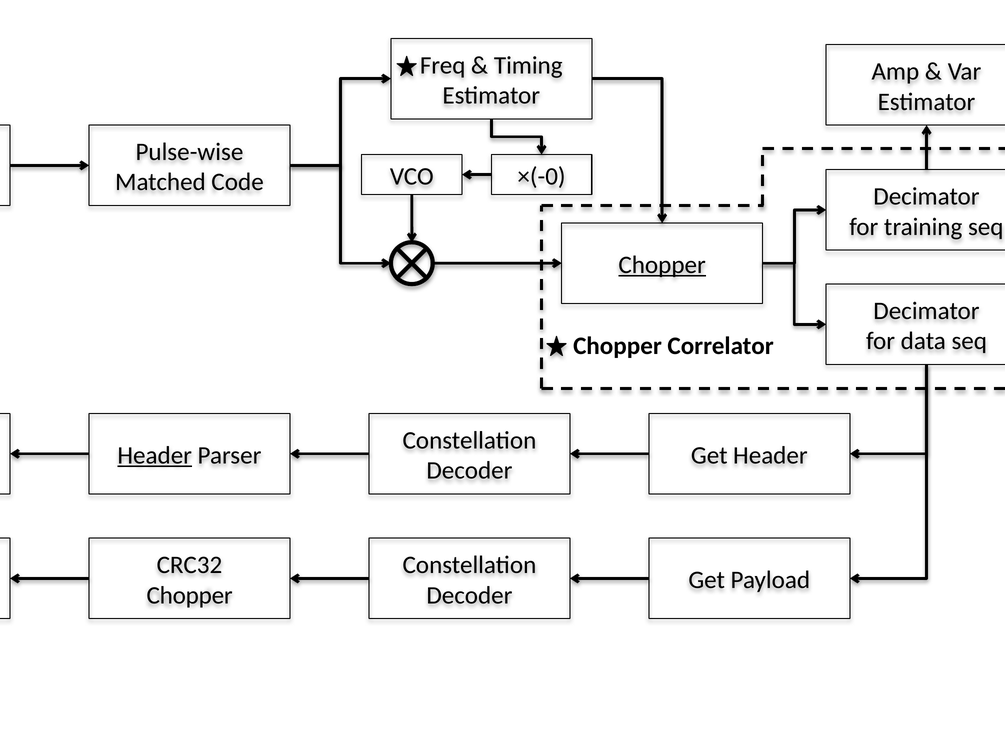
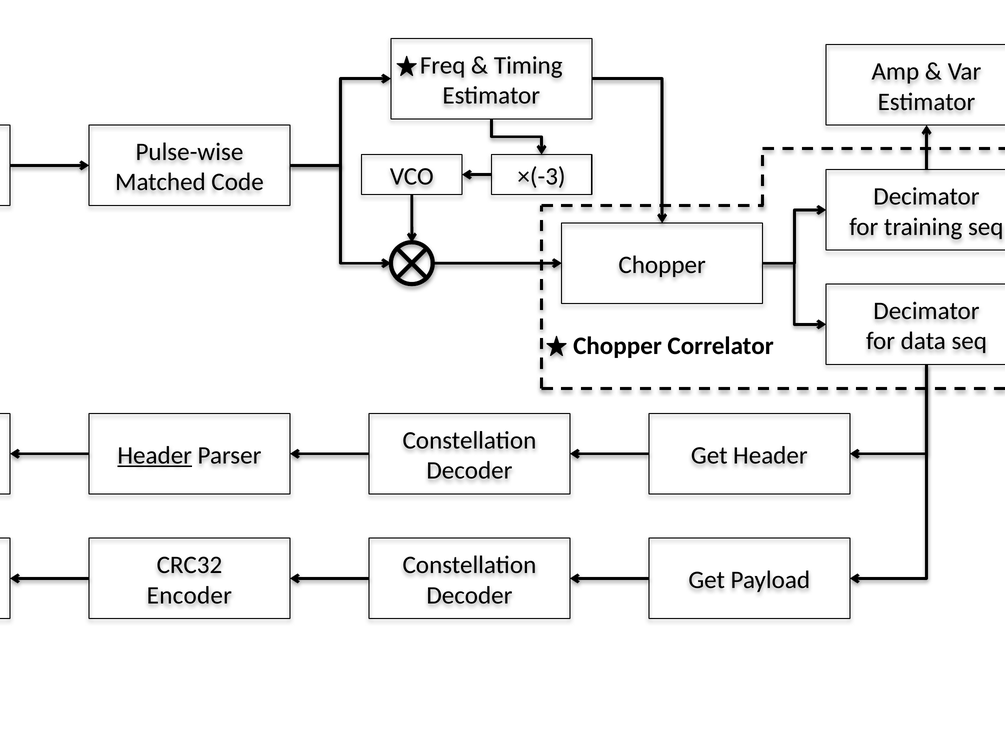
×(-0: ×(-0 -> ×(-3
Chopper at (662, 265) underline: present -> none
Chopper at (190, 595): Chopper -> Encoder
